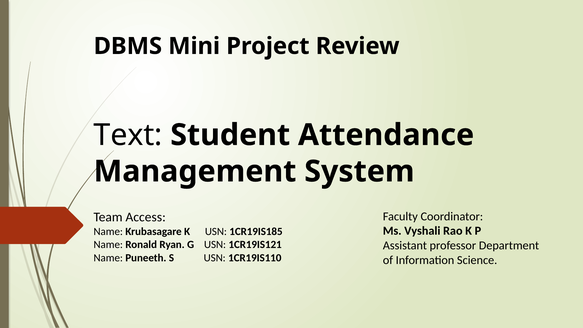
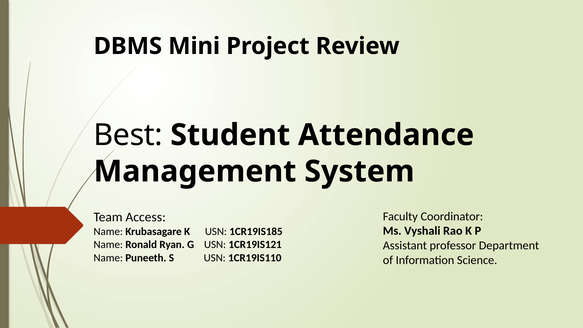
Text: Text -> Best
